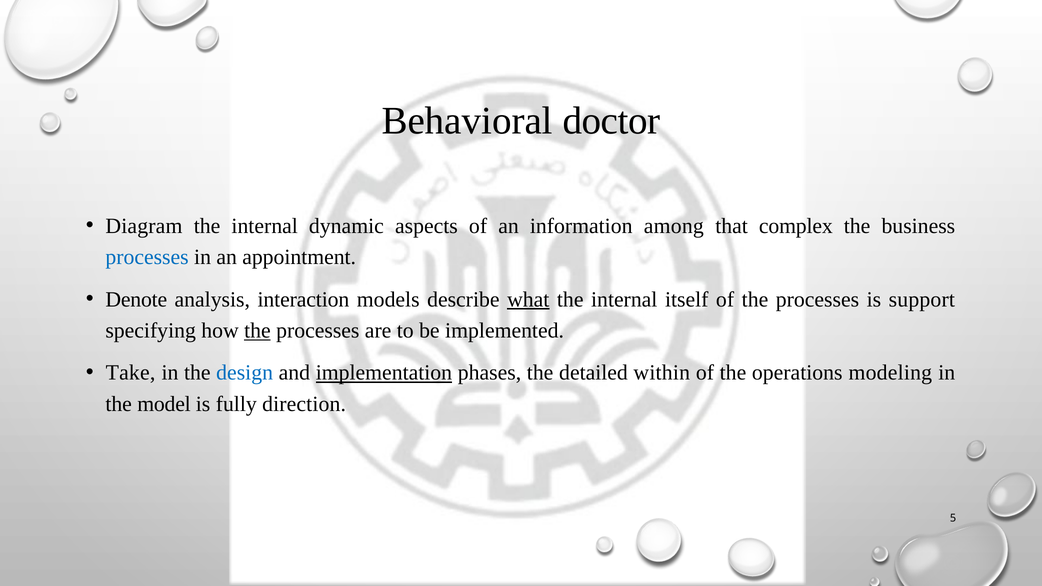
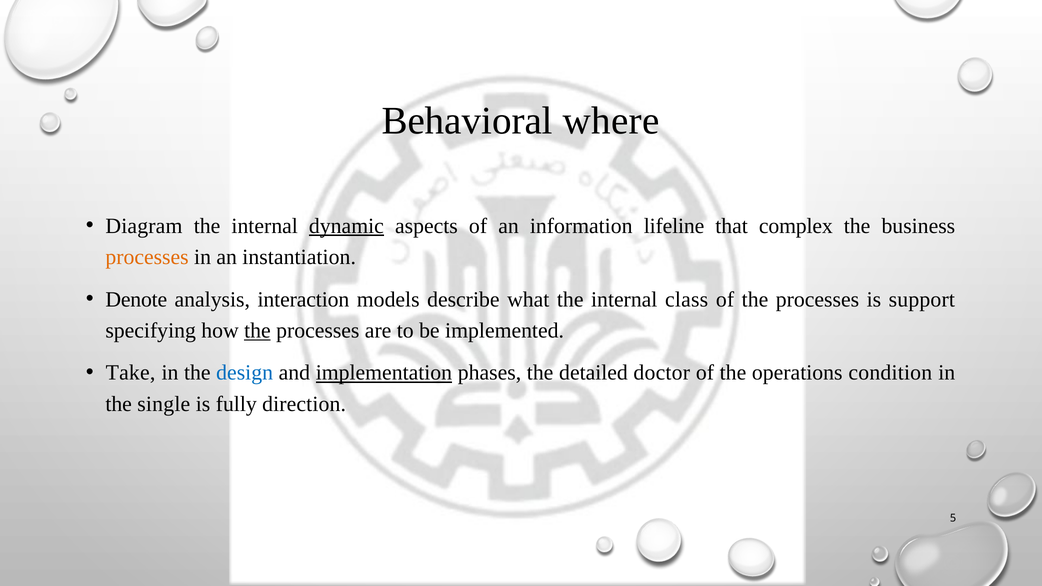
doctor: doctor -> where
dynamic underline: none -> present
among: among -> lifeline
processes at (147, 257) colour: blue -> orange
appointment: appointment -> instantiation
what underline: present -> none
itself: itself -> class
within: within -> doctor
modeling: modeling -> condition
model: model -> single
